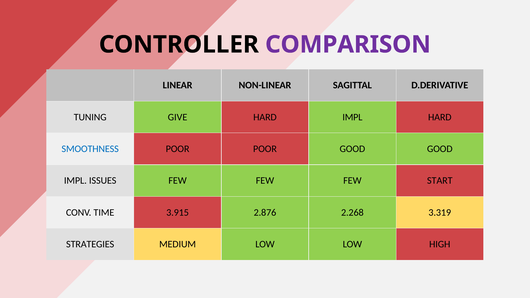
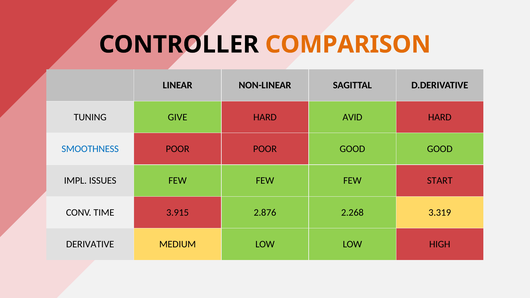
COMPARISON colour: purple -> orange
HARD IMPL: IMPL -> AVID
STRATEGIES: STRATEGIES -> DERIVATIVE
